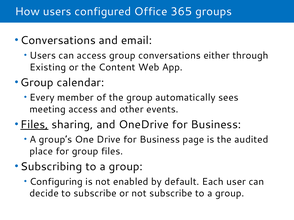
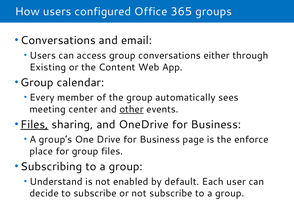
meeting access: access -> center
other underline: none -> present
audited: audited -> enforce
Configuring: Configuring -> Understand
